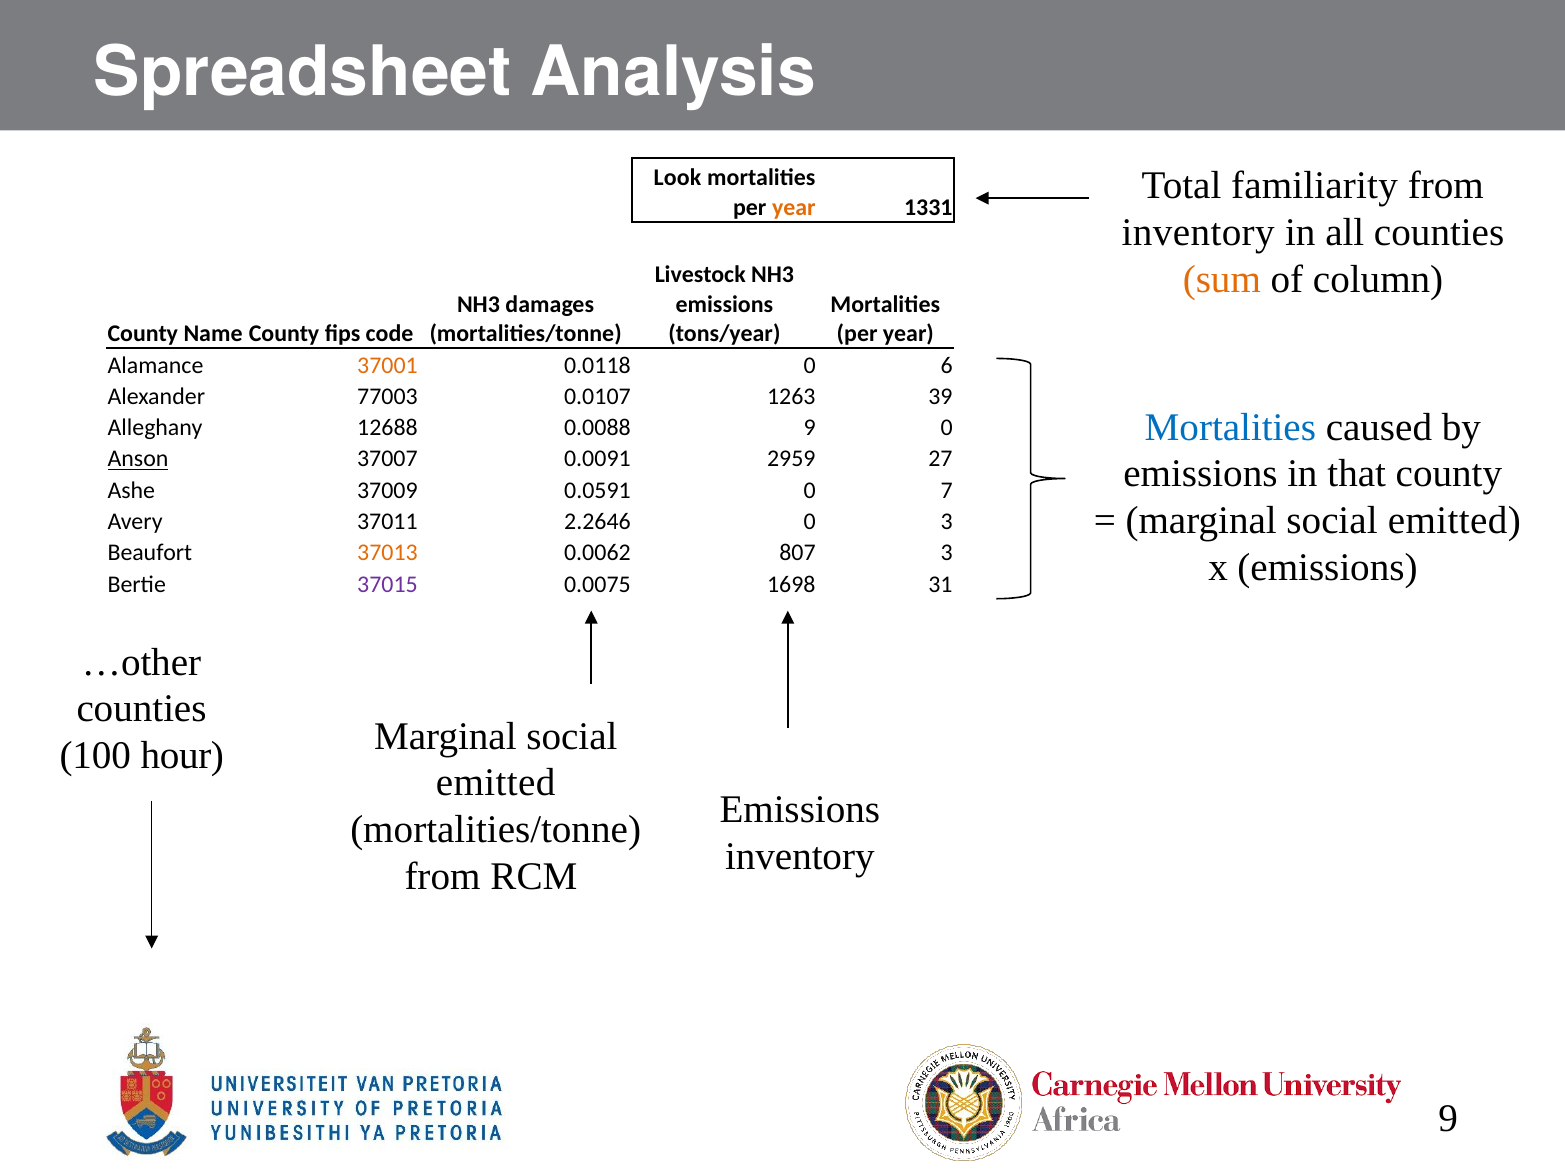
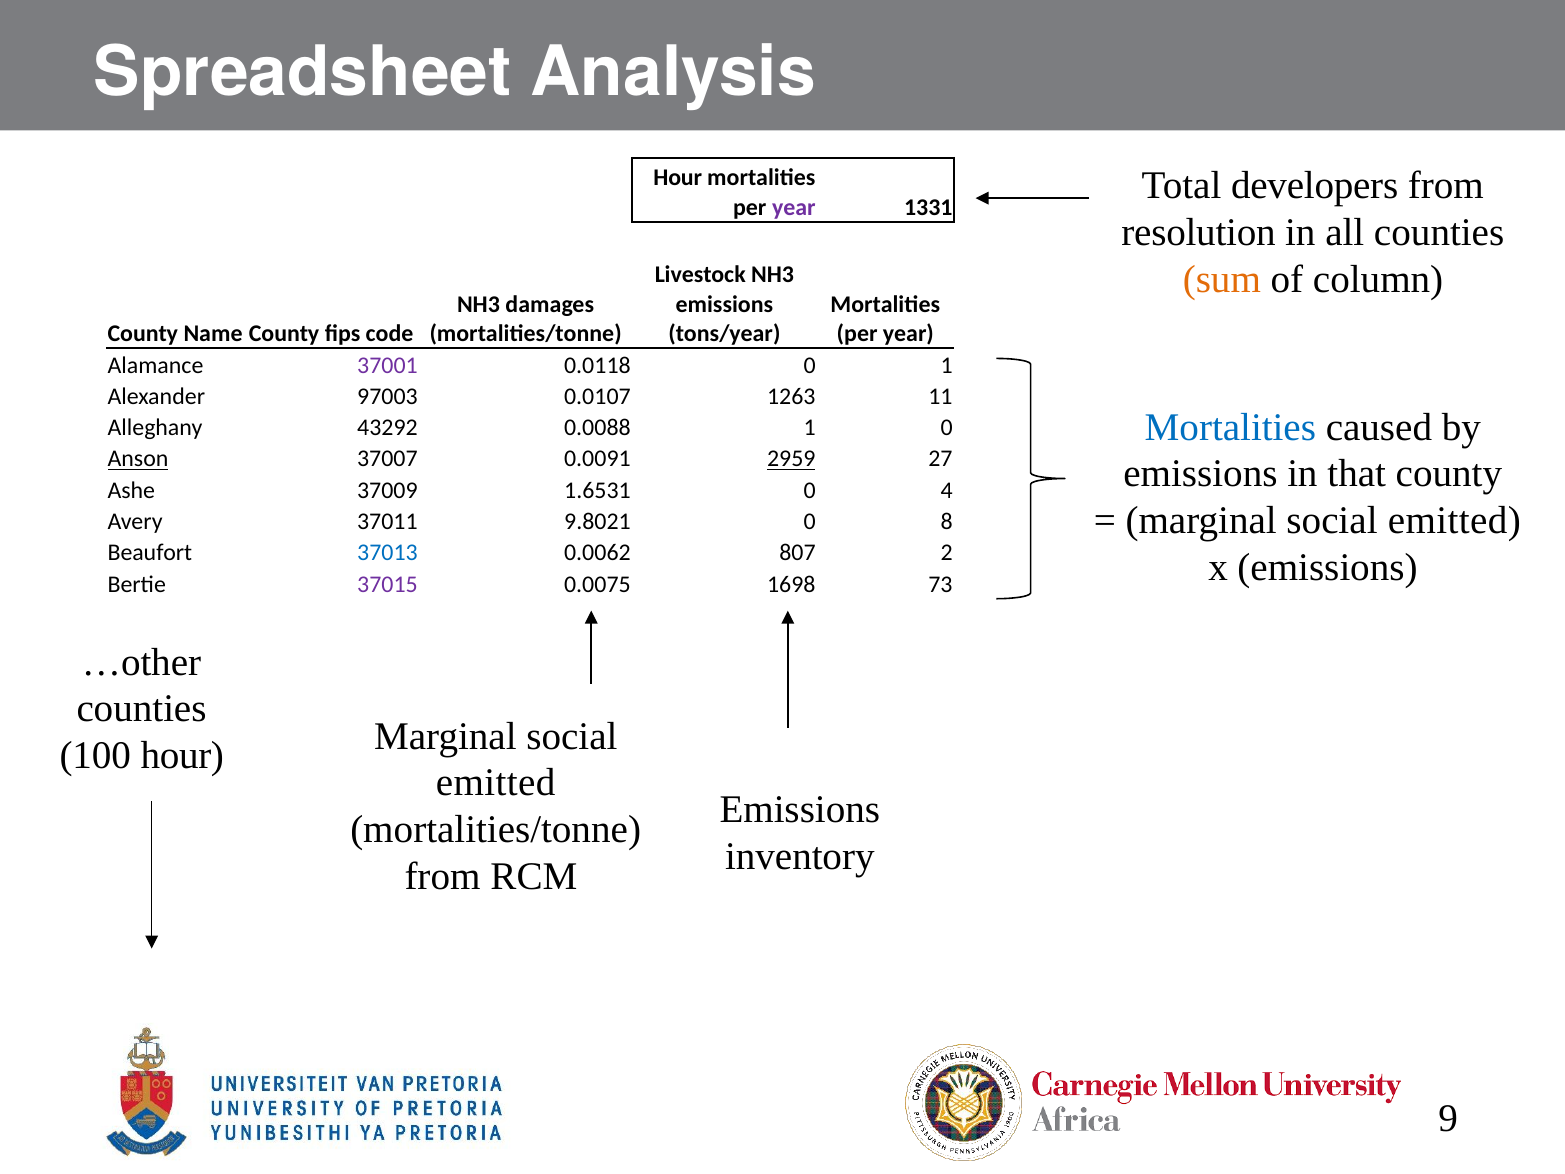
Look at (677, 178): Look -> Hour
familiarity: familiarity -> developers
year at (794, 207) colour: orange -> purple
inventory at (1198, 233): inventory -> resolution
37001 colour: orange -> purple
0 6: 6 -> 1
77003: 77003 -> 97003
39: 39 -> 11
12688: 12688 -> 43292
0.0088 9: 9 -> 1
2959 underline: none -> present
0.0591: 0.0591 -> 1.6531
7: 7 -> 4
2.2646: 2.2646 -> 9.8021
0 3: 3 -> 8
37013 colour: orange -> blue
807 3: 3 -> 2
31: 31 -> 73
